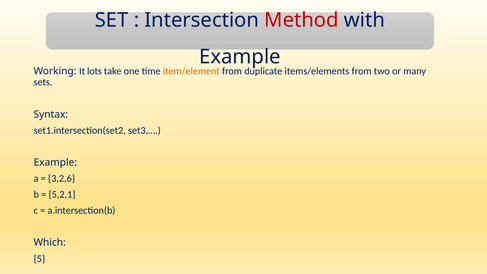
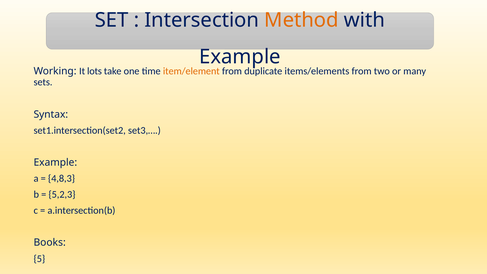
Method colour: red -> orange
3,2,6: 3,2,6 -> 4,8,3
5,2,1: 5,2,1 -> 5,2,3
Which: Which -> Books
